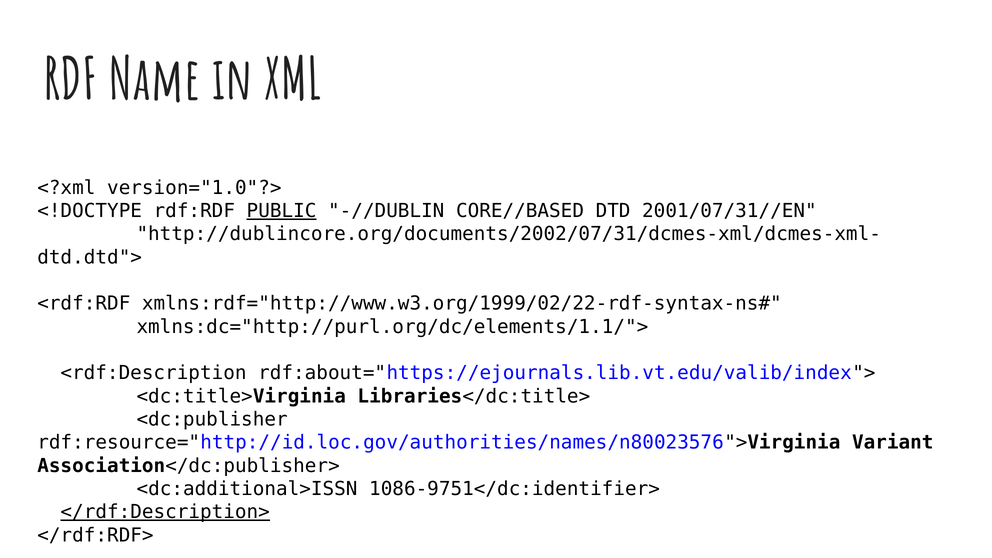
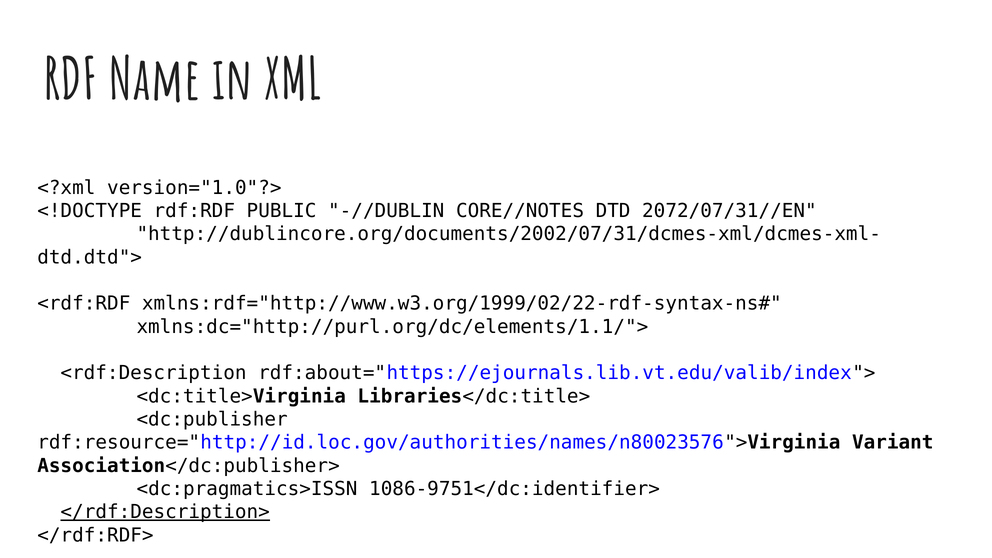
PUBLIC underline: present -> none
CORE//BASED: CORE//BASED -> CORE//NOTES
2001/07/31//EN: 2001/07/31//EN -> 2072/07/31//EN
<dc:additional>ISSN: <dc:additional>ISSN -> <dc:pragmatics>ISSN
